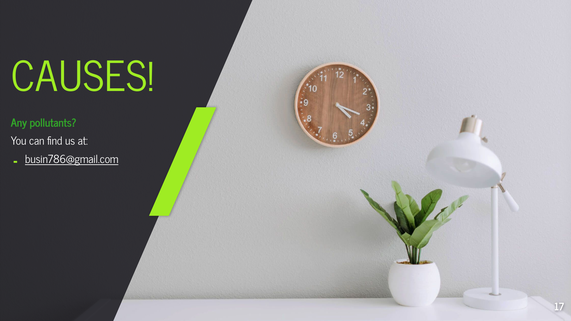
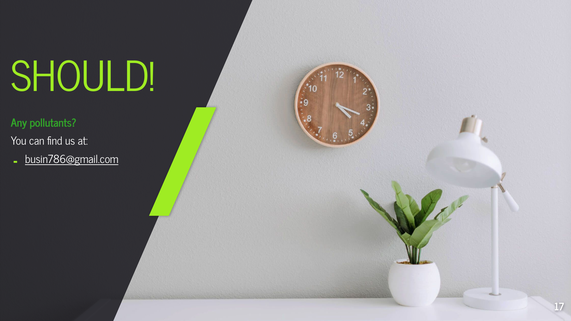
CAUSES: CAUSES -> SHOULD
